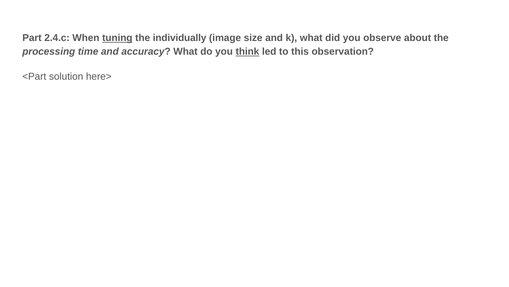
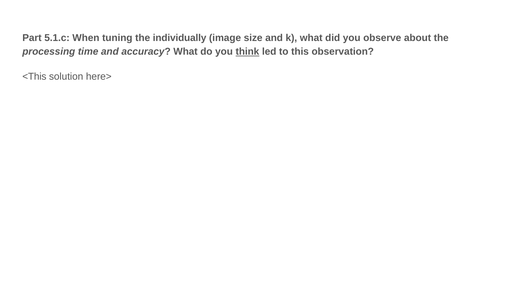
2.4.c: 2.4.c -> 5.1.c
tuning underline: present -> none
<Part: <Part -> <This
